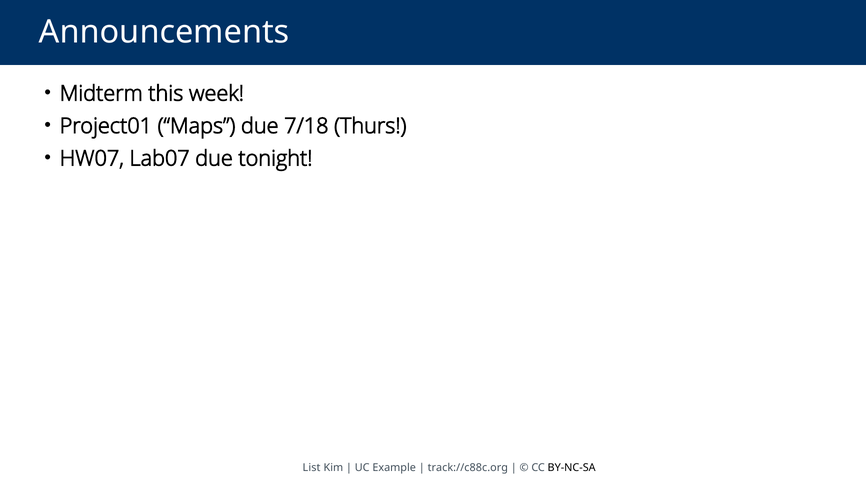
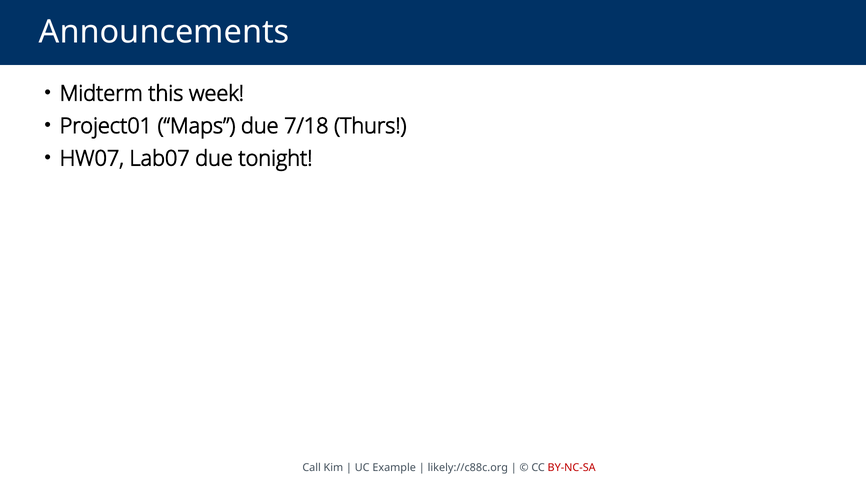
List: List -> Call
track://c88c.org: track://c88c.org -> likely://c88c.org
BY-NC-SA colour: black -> red
